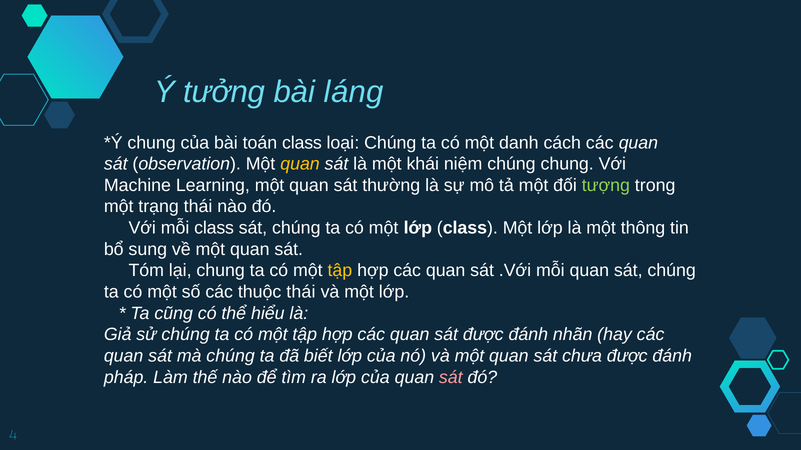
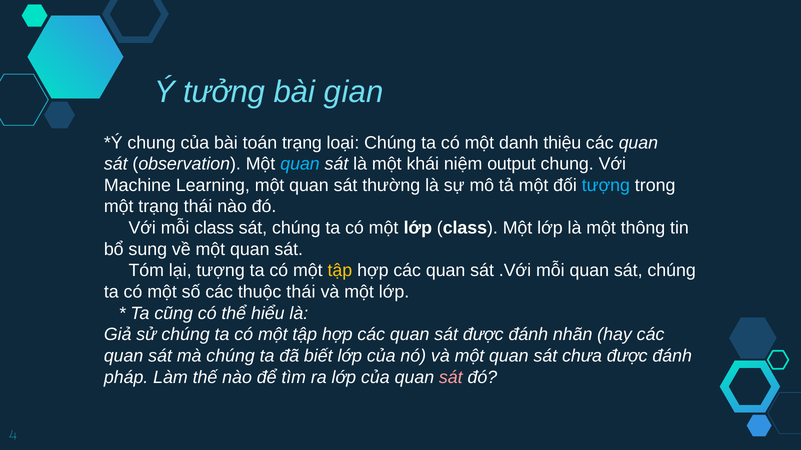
láng: láng -> gian
toán class: class -> trạng
cách: cách -> thiệu
quan at (300, 164) colour: yellow -> light blue
niệm chúng: chúng -> output
tượng at (606, 186) colour: light green -> light blue
lại chung: chung -> tượng
